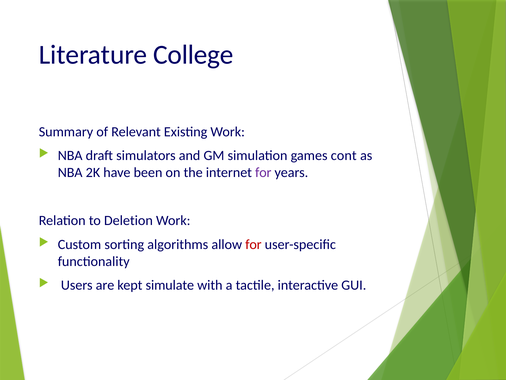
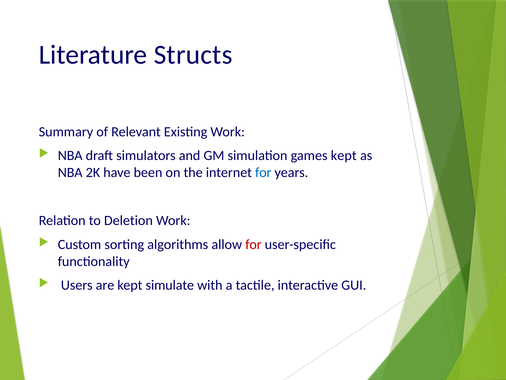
College: College -> Structs
games cont: cont -> kept
for at (263, 172) colour: purple -> blue
